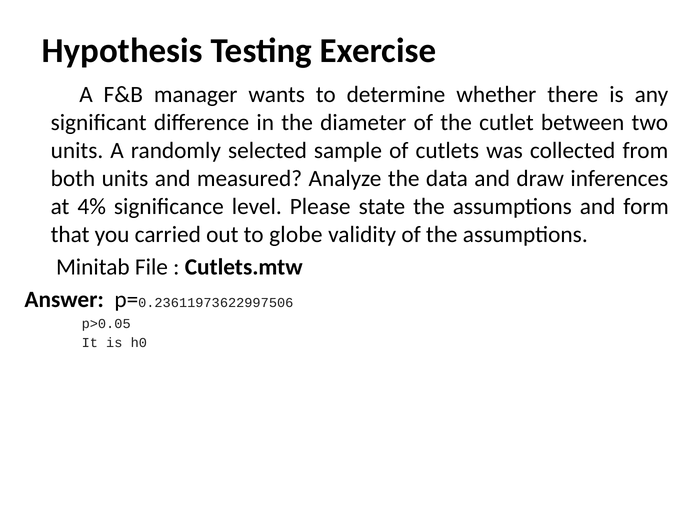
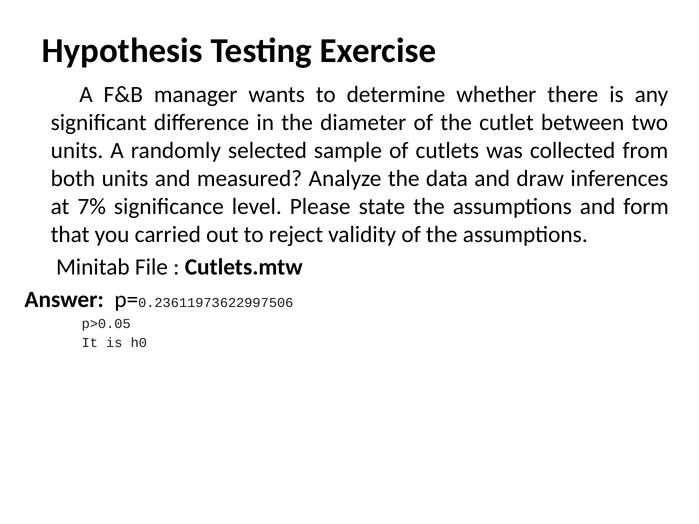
4%: 4% -> 7%
globe: globe -> reject
